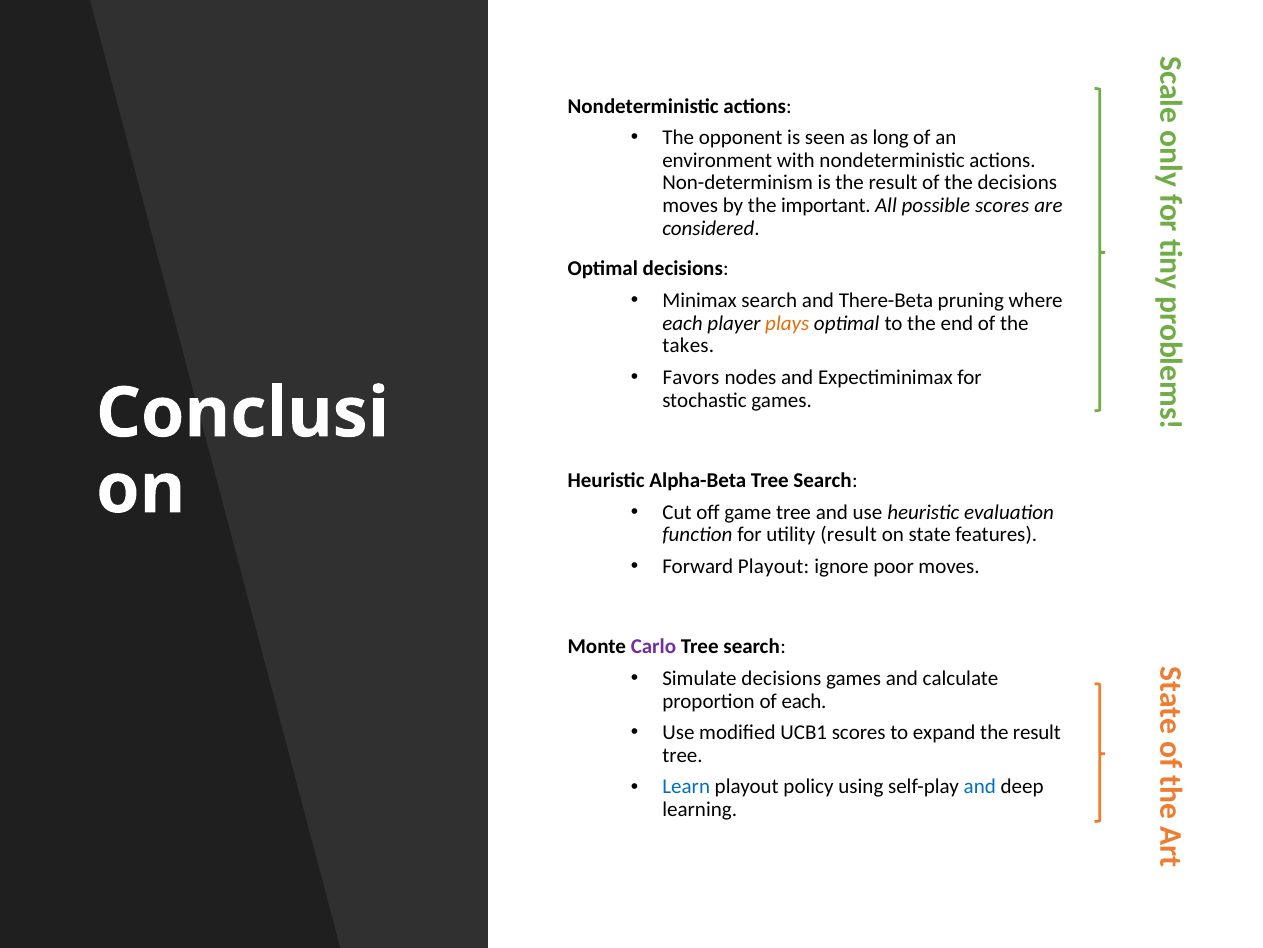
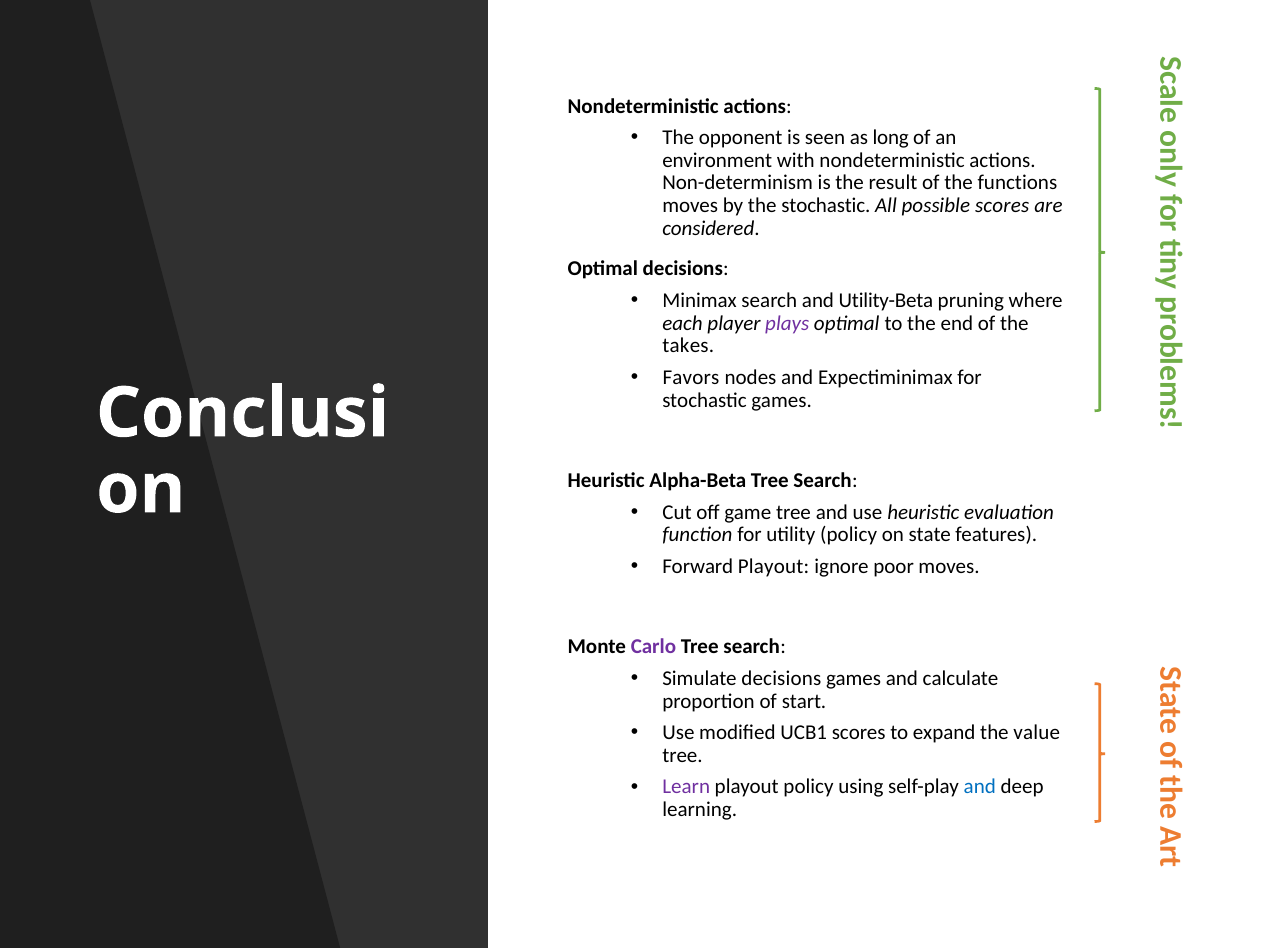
the decisions: decisions -> functions
the important: important -> stochastic
There-Beta: There-Beta -> Utility-Beta
plays colour: orange -> purple
utility result: result -> policy
of each: each -> start
expand the result: result -> value
Learn colour: blue -> purple
